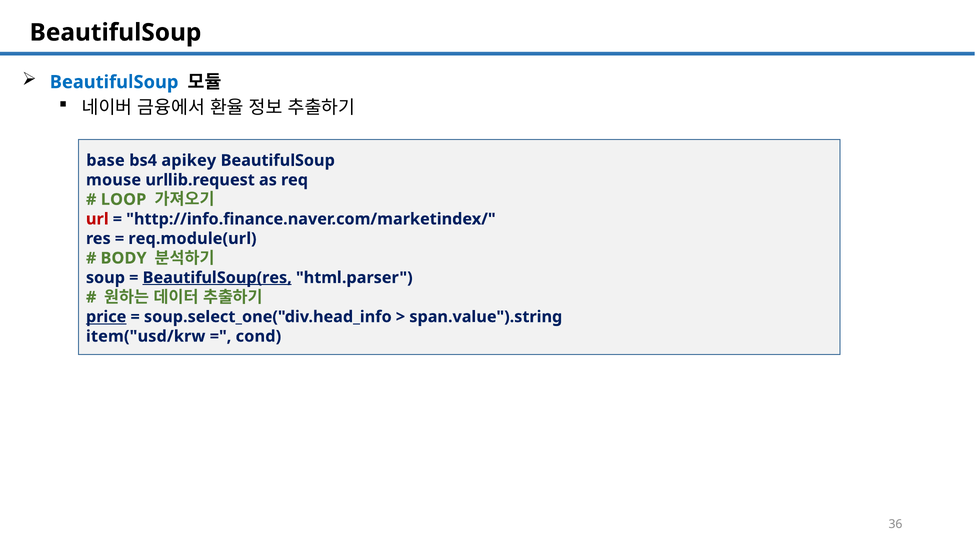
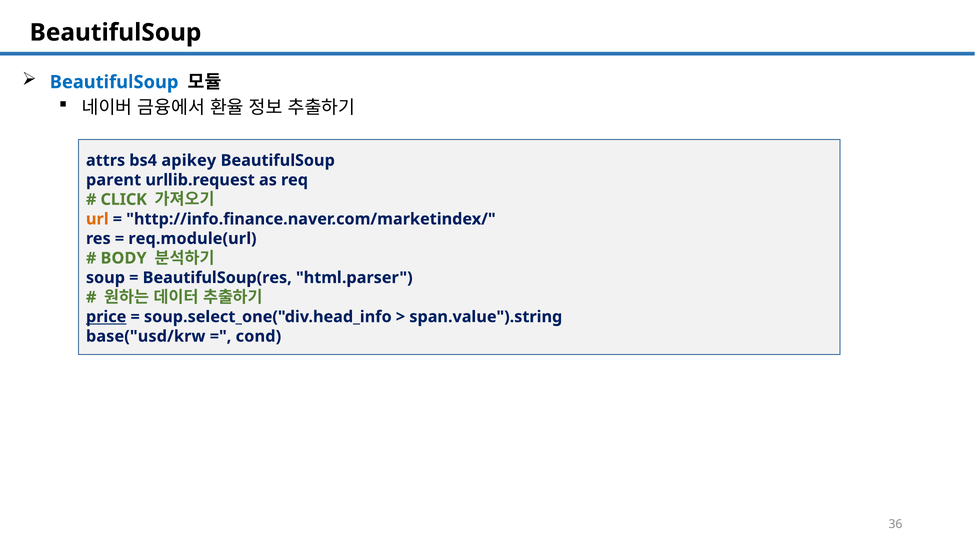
base: base -> attrs
mouse: mouse -> parent
LOOP: LOOP -> CLICK
url colour: red -> orange
BeautifulSoup(res underline: present -> none
item("usd/krw: item("usd/krw -> base("usd/krw
